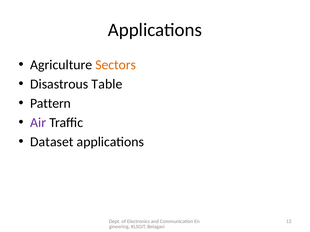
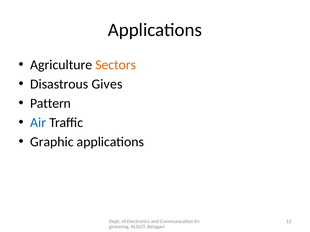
Table: Table -> Gives
Air colour: purple -> blue
Dataset: Dataset -> Graphic
